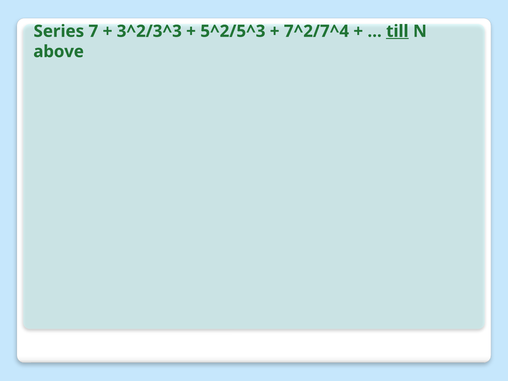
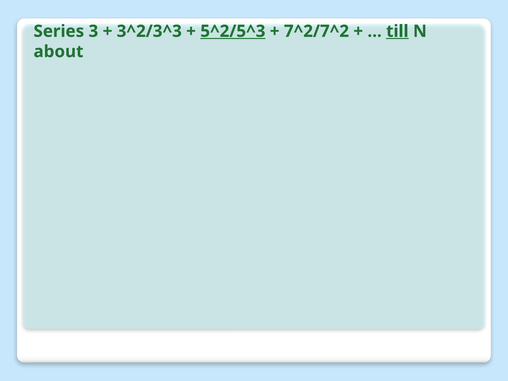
7: 7 -> 3
5^2/5^3 underline: none -> present
7^2/7^4: 7^2/7^4 -> 7^2/7^2
above: above -> about
